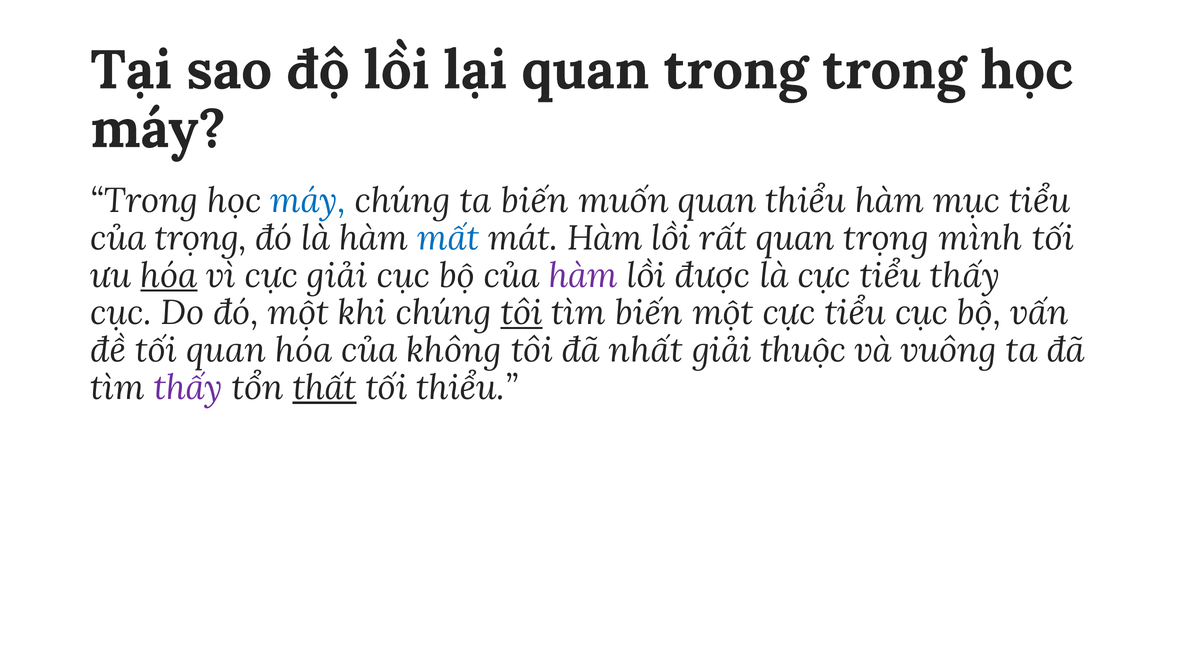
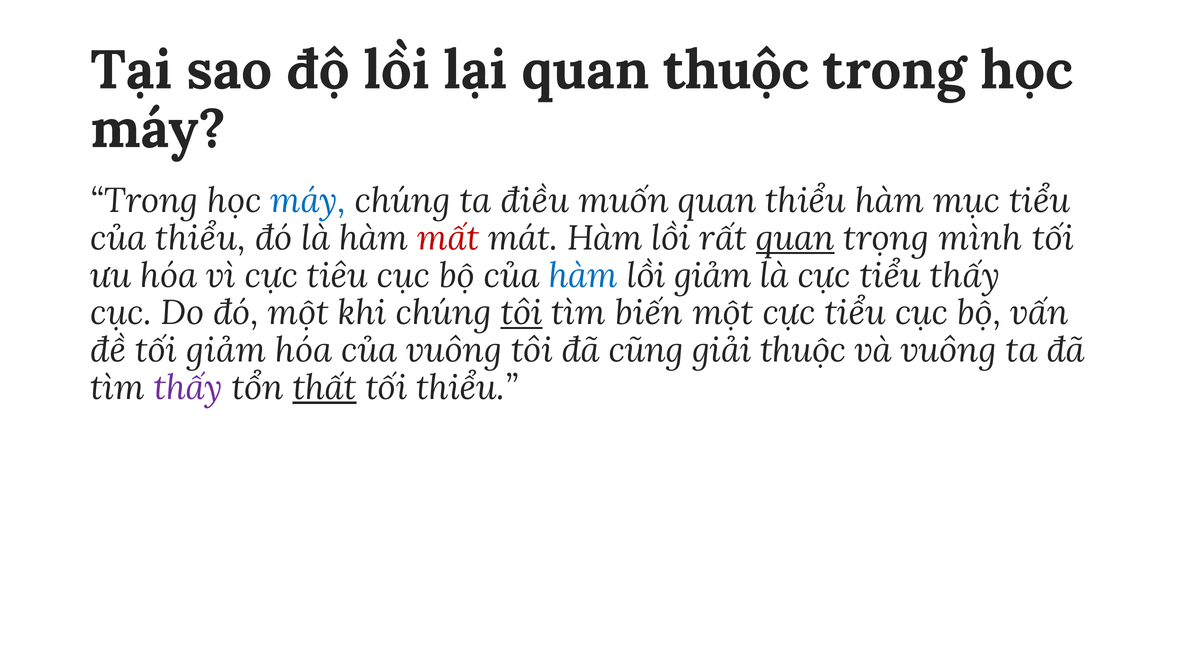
quan trong: trong -> thuộc
ta biến: biến -> điều
của trọng: trọng -> thiểu
mất colour: blue -> red
quan at (795, 238) underline: none -> present
hóa at (169, 275) underline: present -> none
cực giải: giải -> tiêu
hàm at (583, 275) colour: purple -> blue
lồi được: được -> giảm
tối quan: quan -> giảm
của không: không -> vuông
nhất: nhất -> cũng
